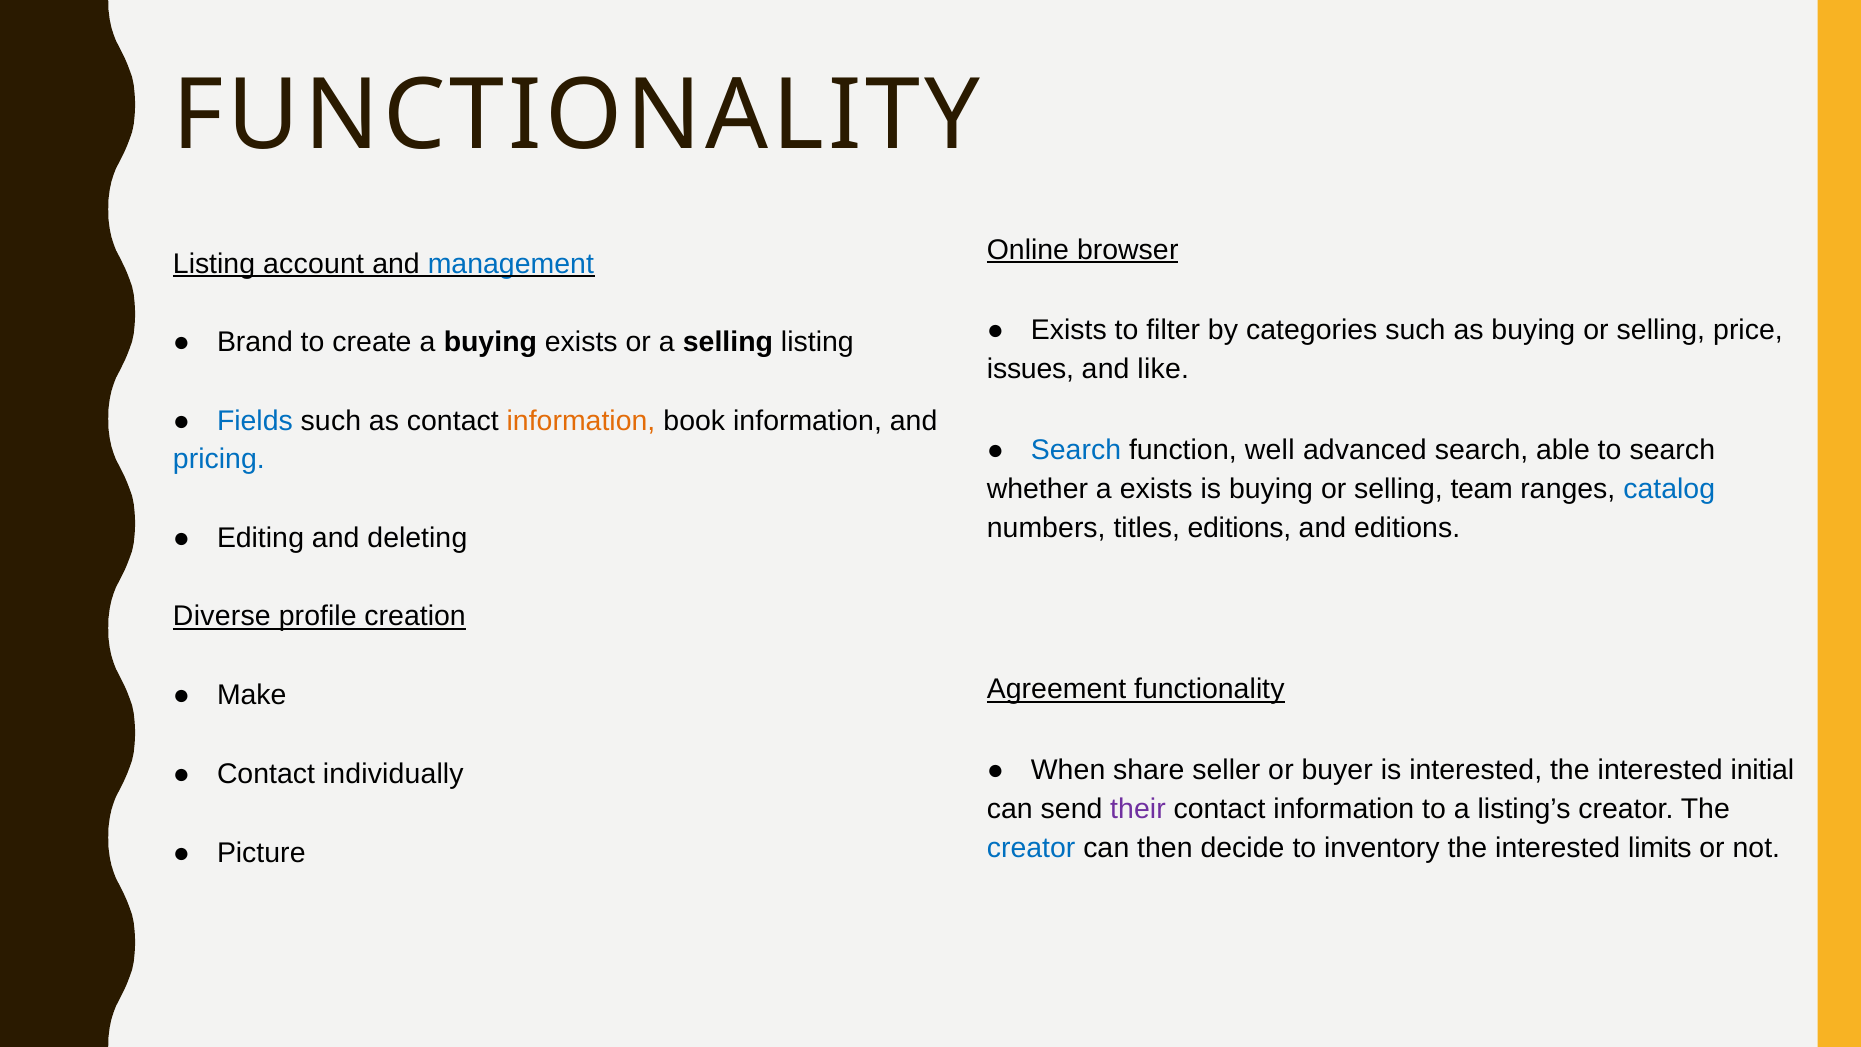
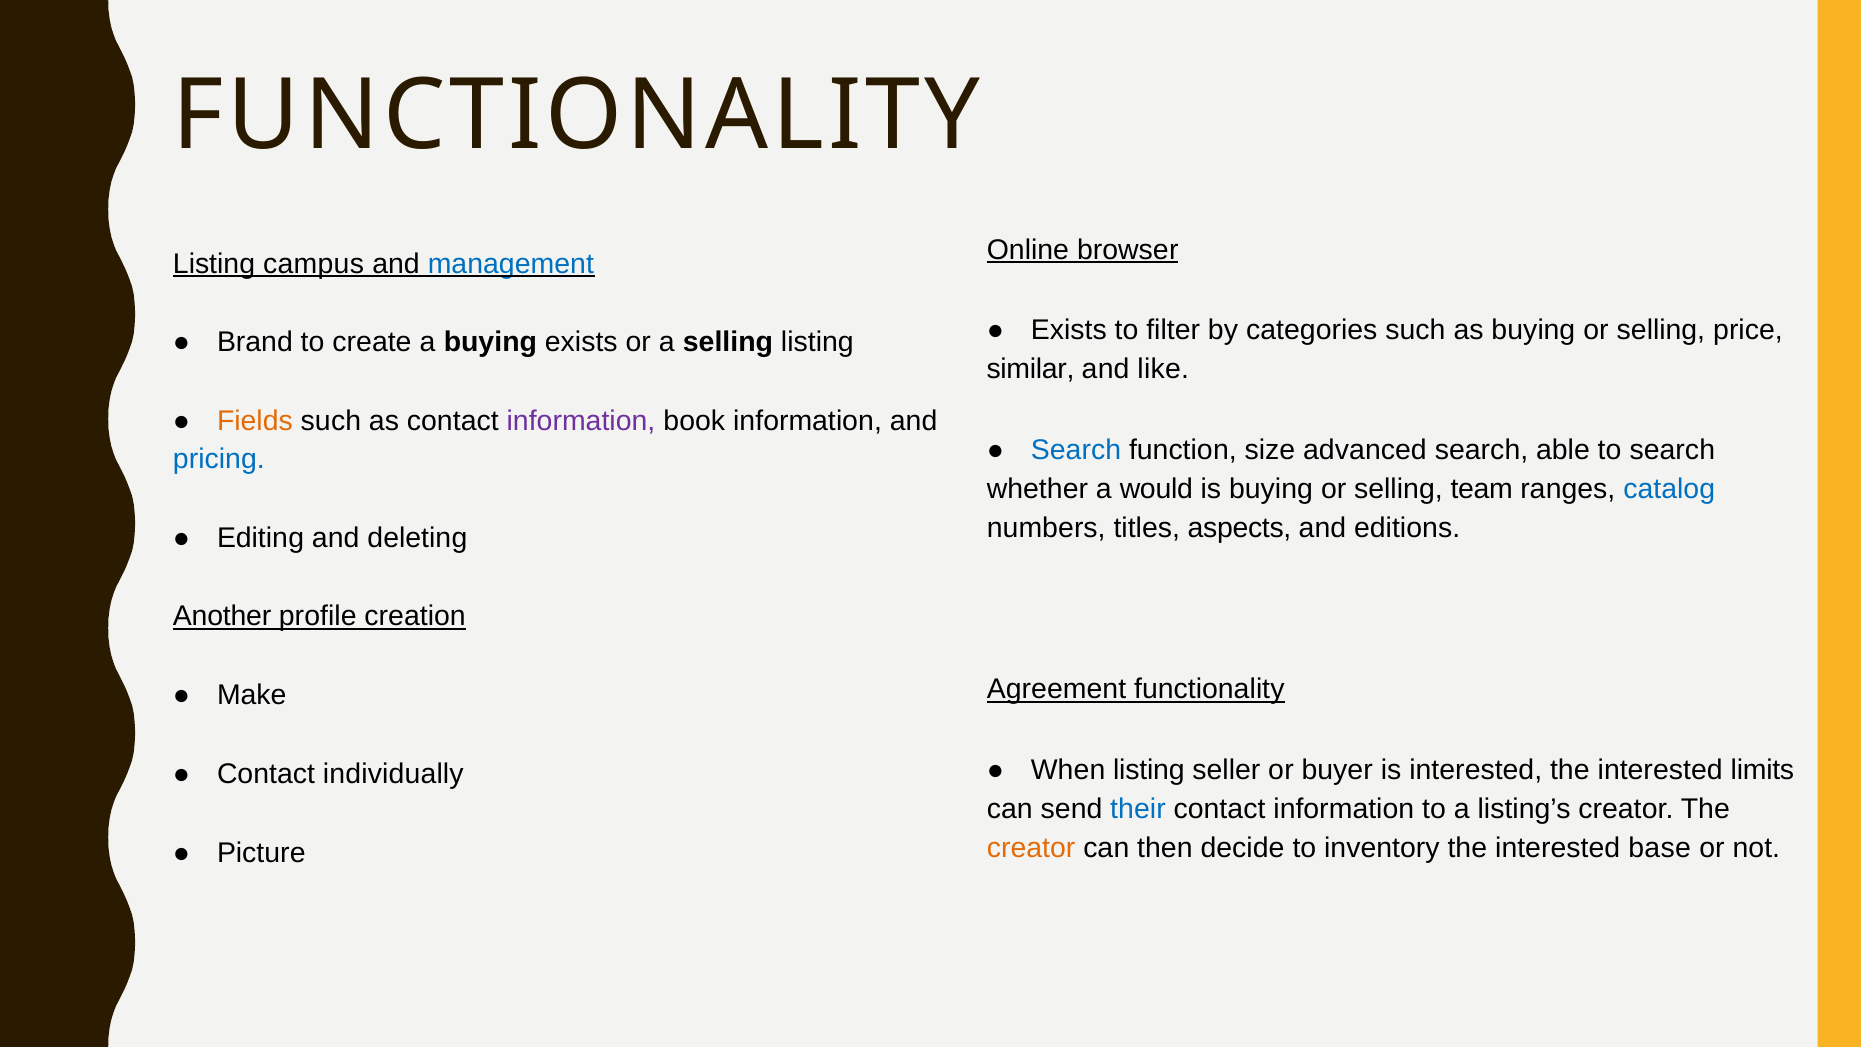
account: account -> campus
issues: issues -> similar
Fields colour: blue -> orange
information at (581, 421) colour: orange -> purple
well: well -> size
a exists: exists -> would
titles editions: editions -> aspects
Diverse: Diverse -> Another
When share: share -> listing
initial: initial -> limits
their colour: purple -> blue
creator at (1031, 848) colour: blue -> orange
limits: limits -> base
